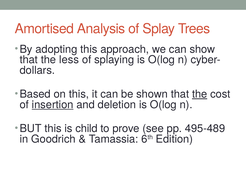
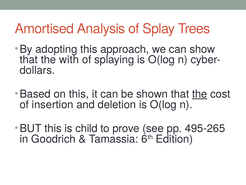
less: less -> with
insertion underline: present -> none
495-489: 495-489 -> 495-265
